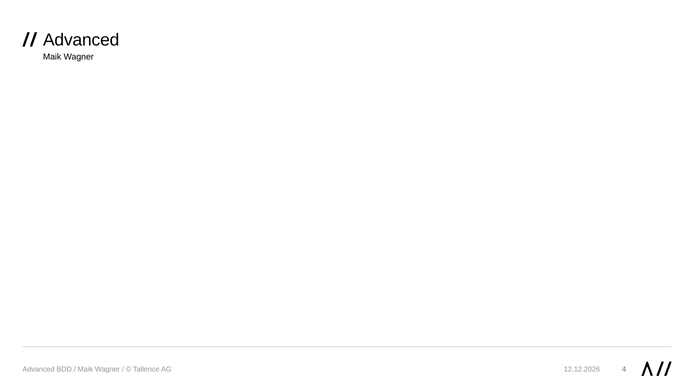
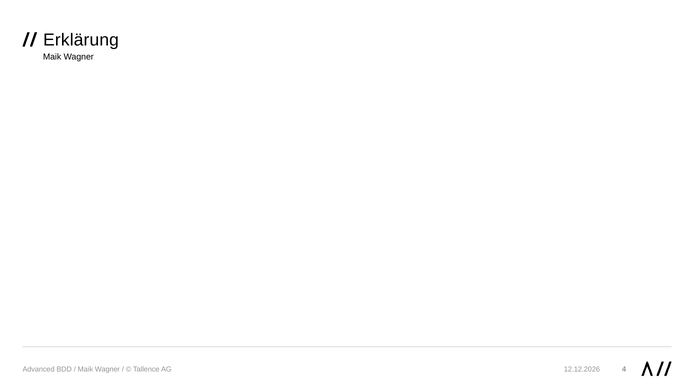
Advanced at (81, 40): Advanced -> Erklärung
